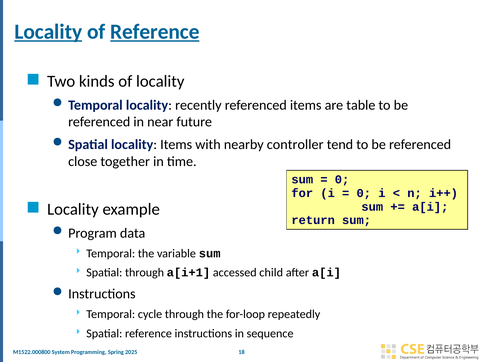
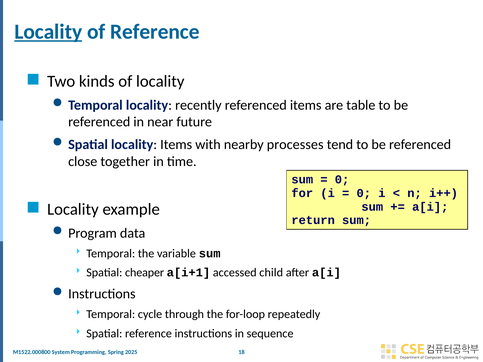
Reference at (155, 32) underline: present -> none
controller: controller -> processes
Spatial through: through -> cheaper
